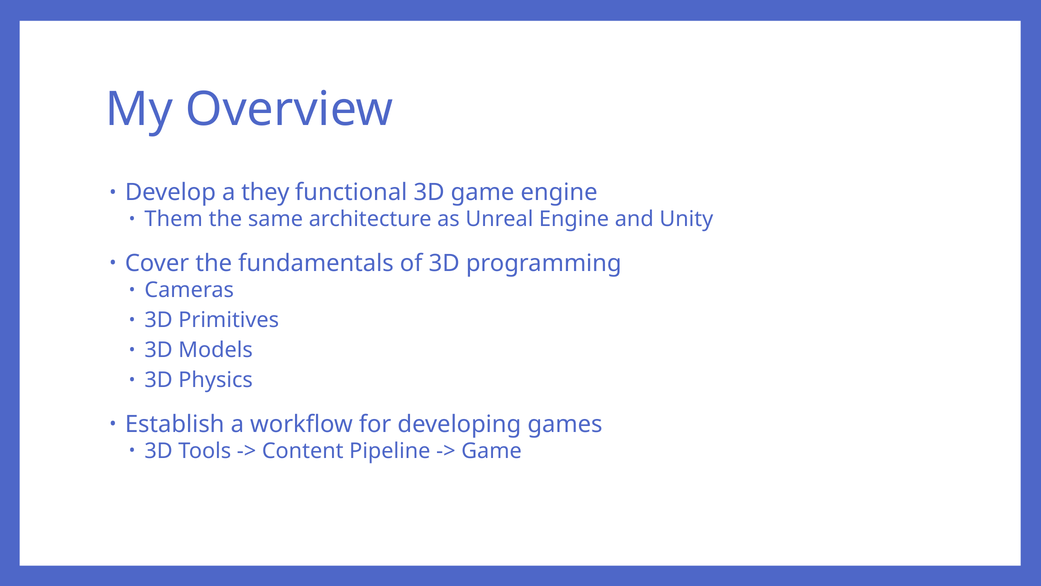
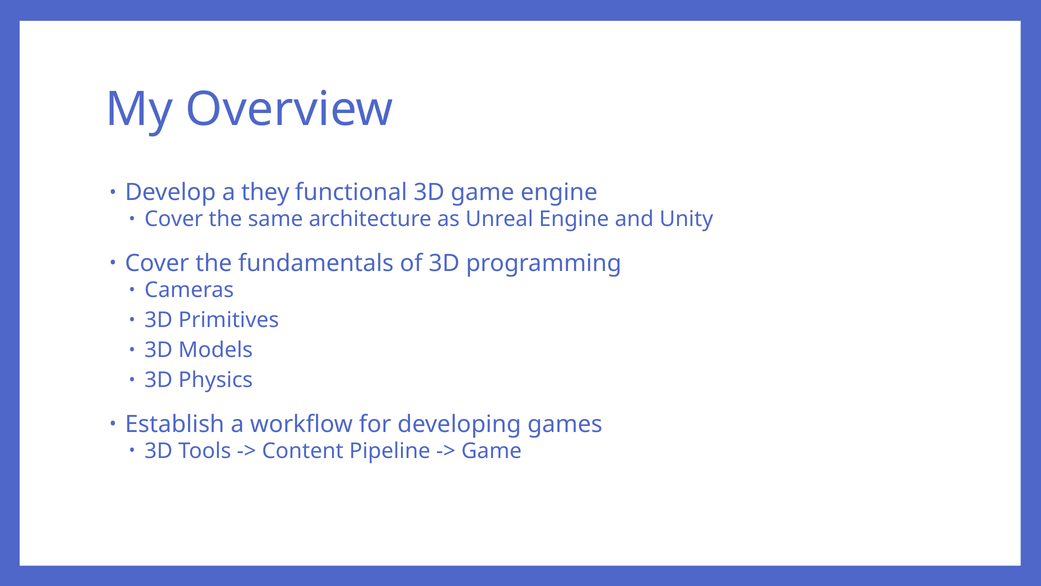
Them at (174, 219): Them -> Cover
